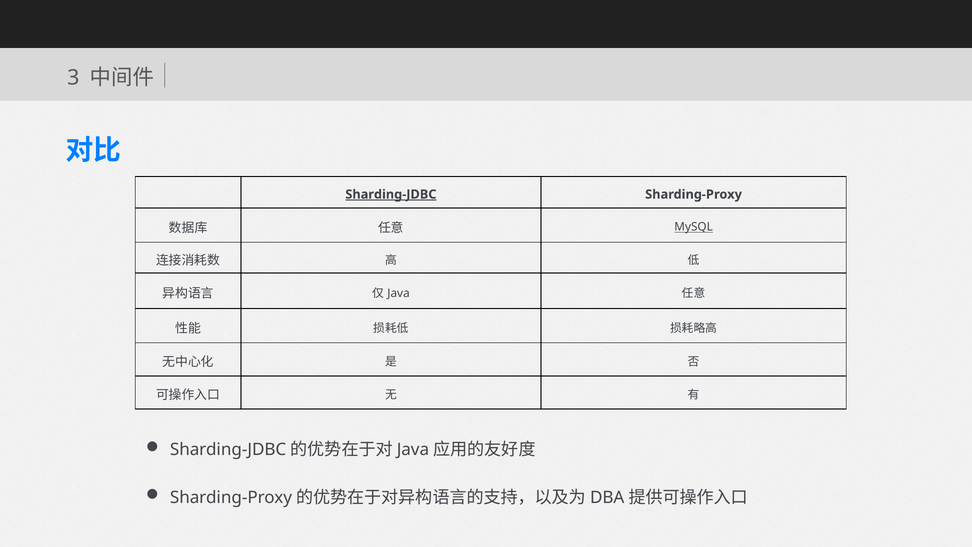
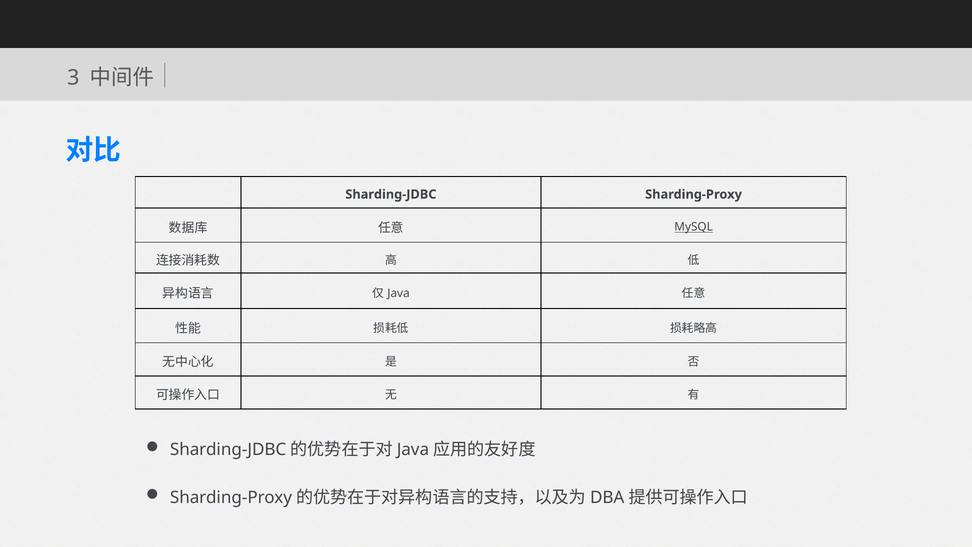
Sharding-JDBC underline: present -> none
